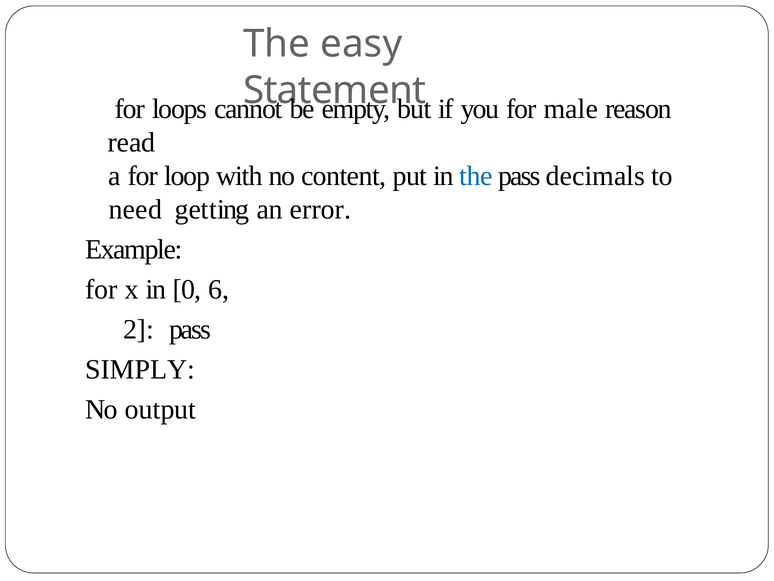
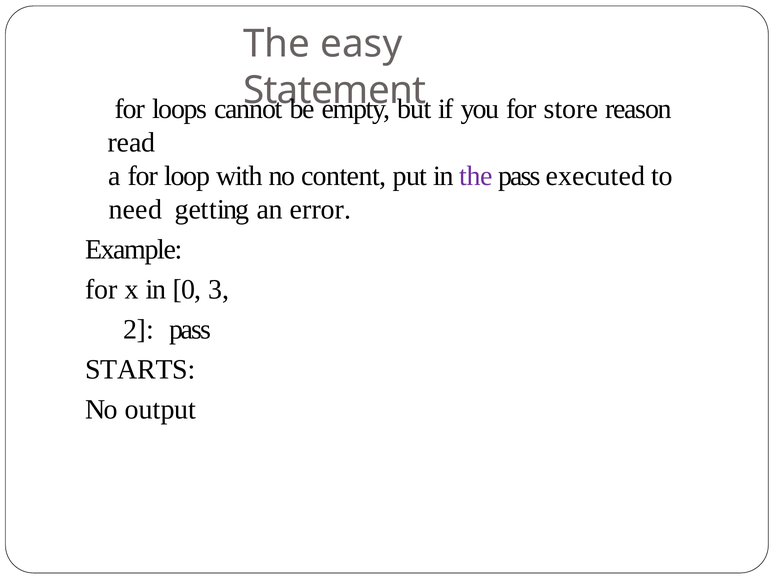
male: male -> store
the at (476, 176) colour: blue -> purple
decimals: decimals -> executed
6: 6 -> 3
SIMPLY: SIMPLY -> STARTS
